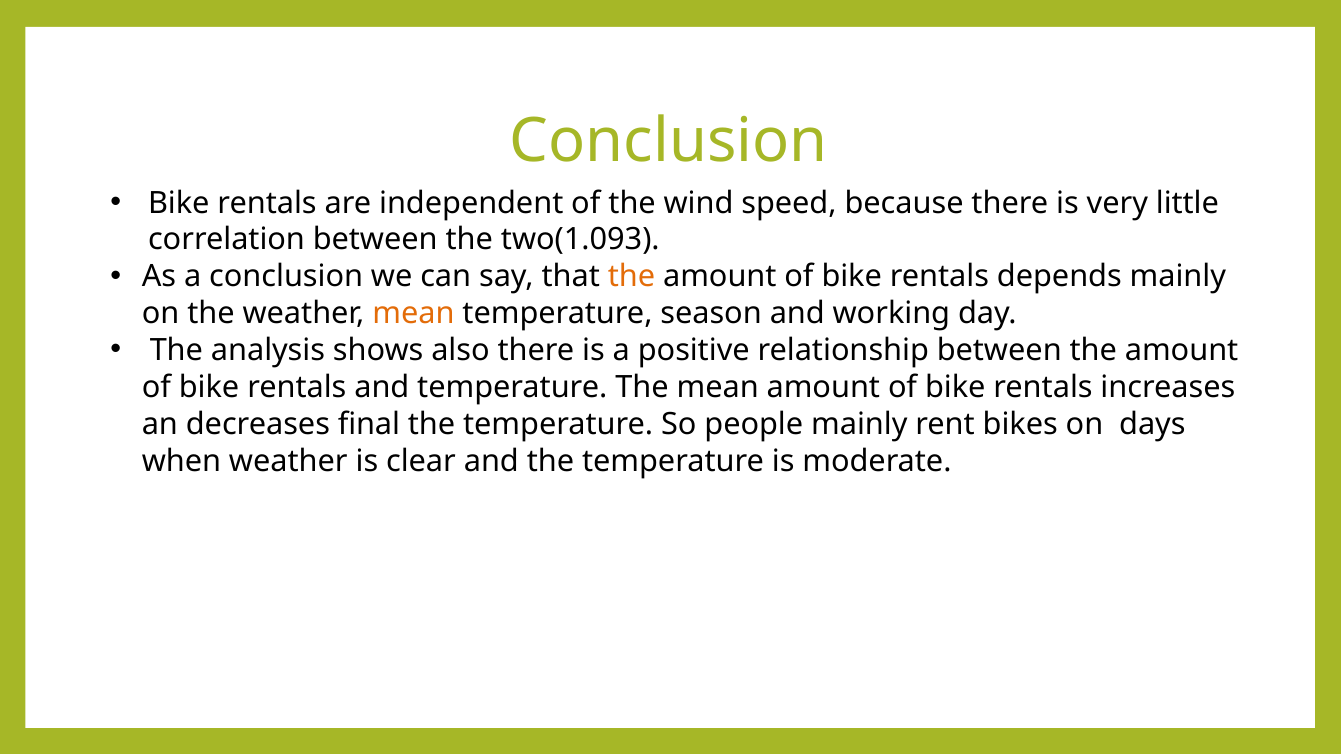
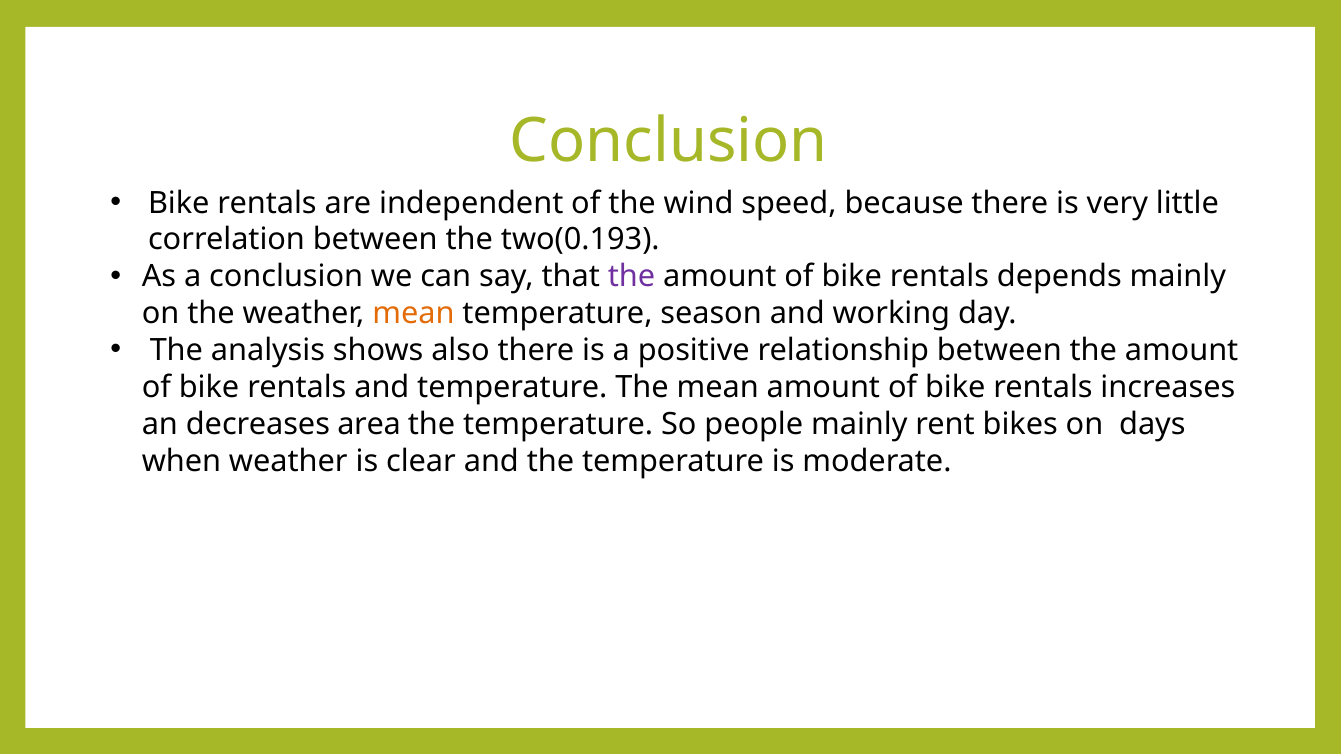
two(1.093: two(1.093 -> two(0.193
the at (631, 277) colour: orange -> purple
final: final -> area
